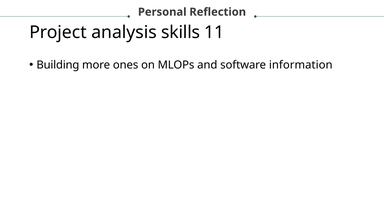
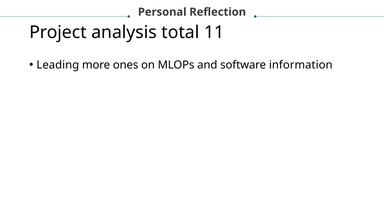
skills: skills -> total
Building: Building -> Leading
